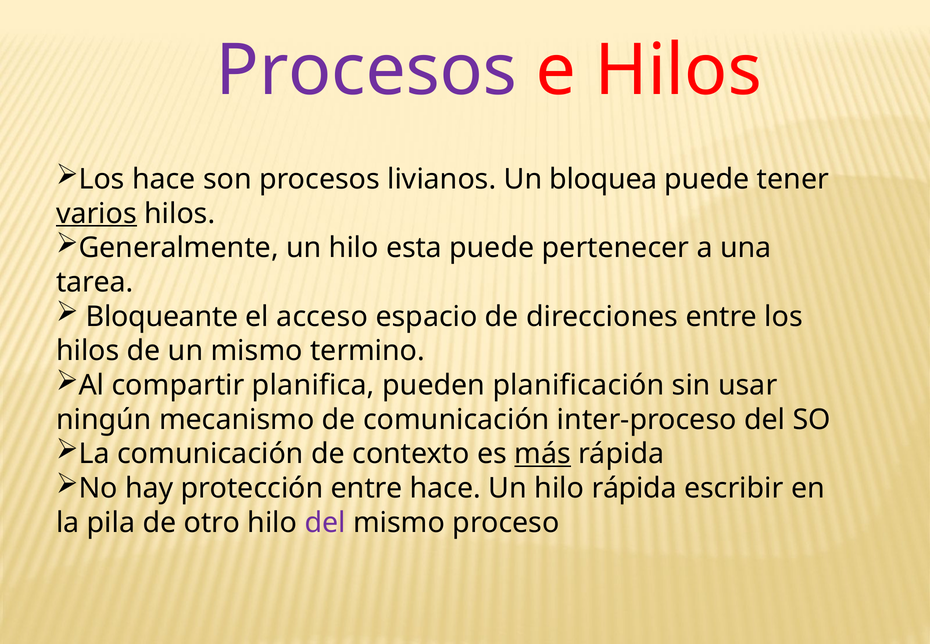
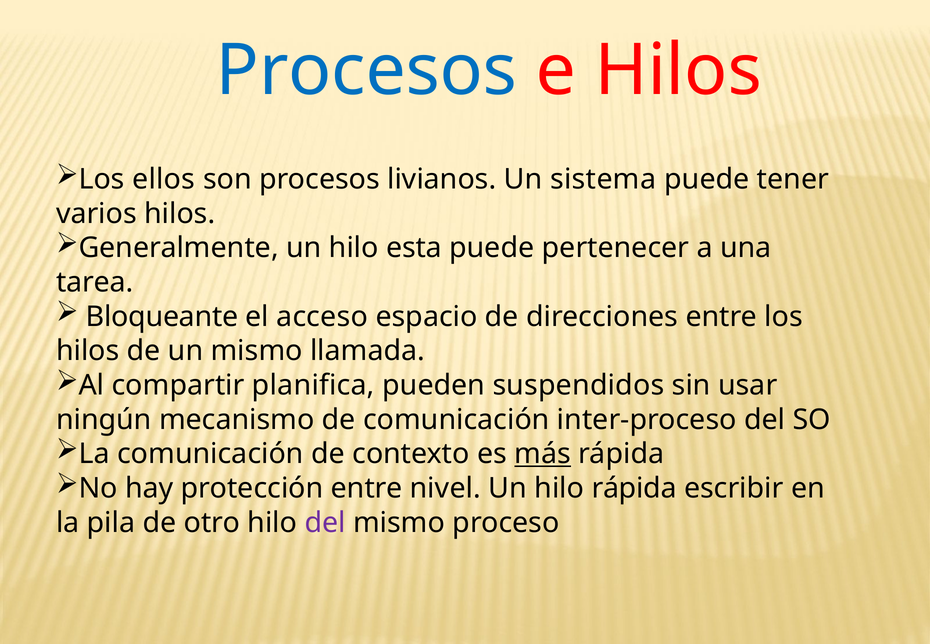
Procesos at (367, 71) colour: purple -> blue
Los hace: hace -> ellos
bloquea: bloquea -> sistema
varios underline: present -> none
termino: termino -> llamada
planificación: planificación -> suspendidos
entre hace: hace -> nivel
